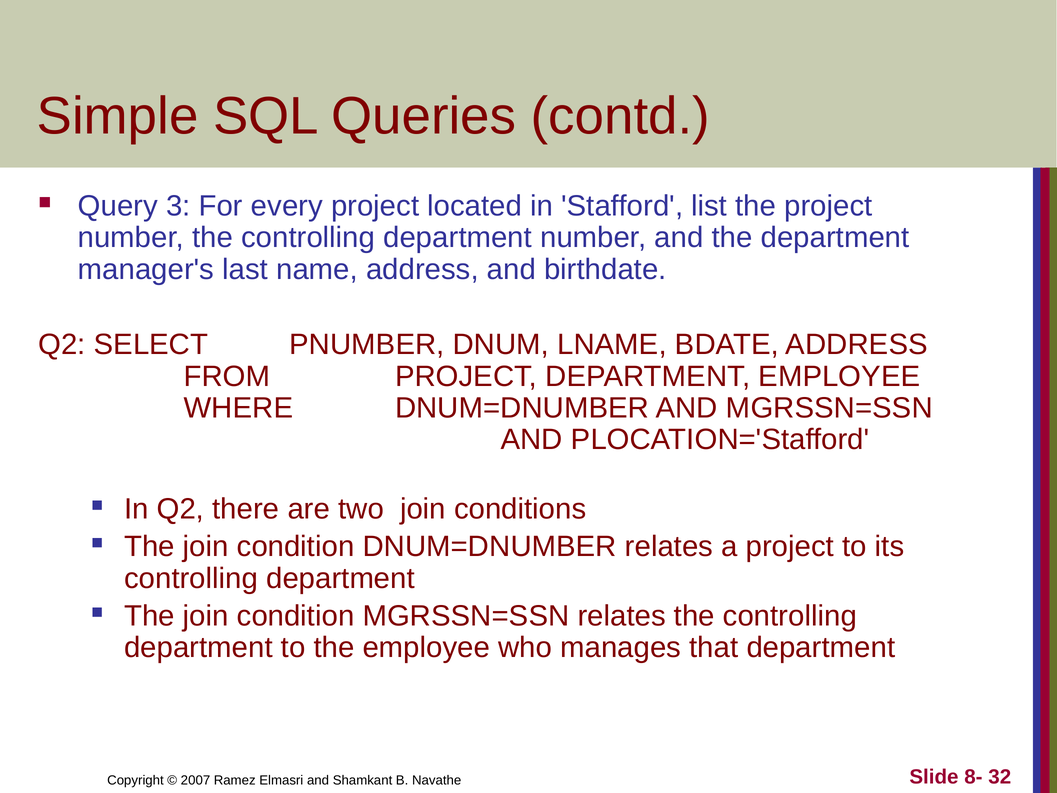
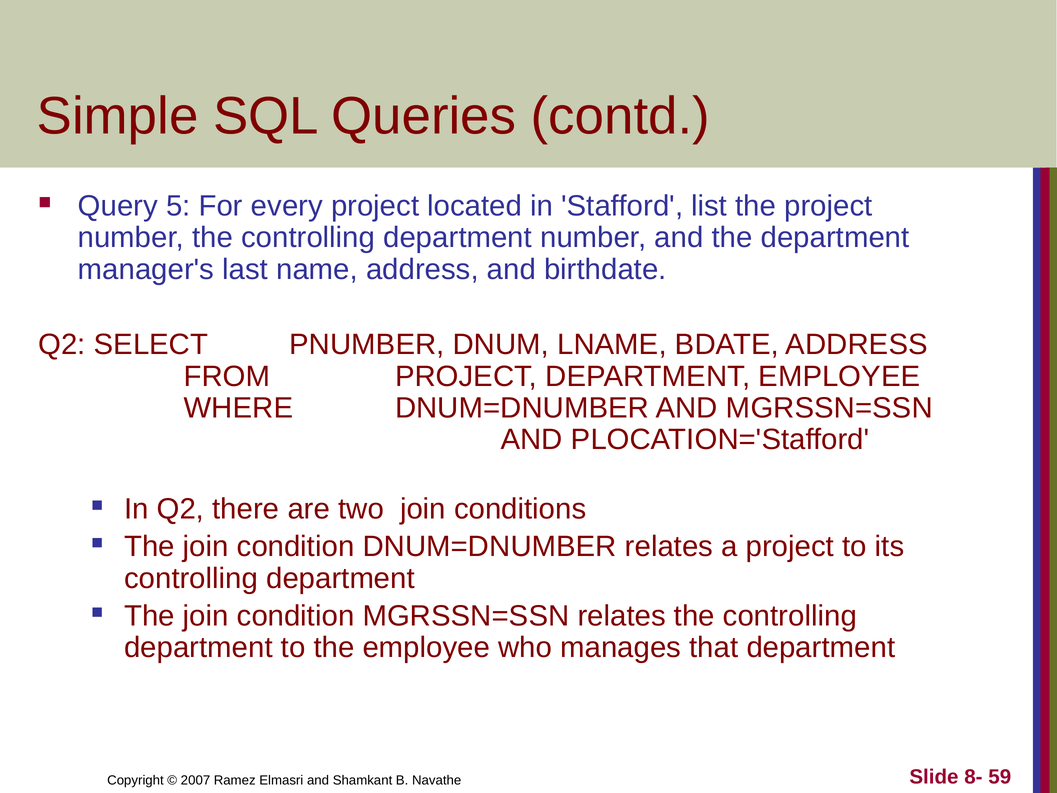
3: 3 -> 5
32: 32 -> 59
